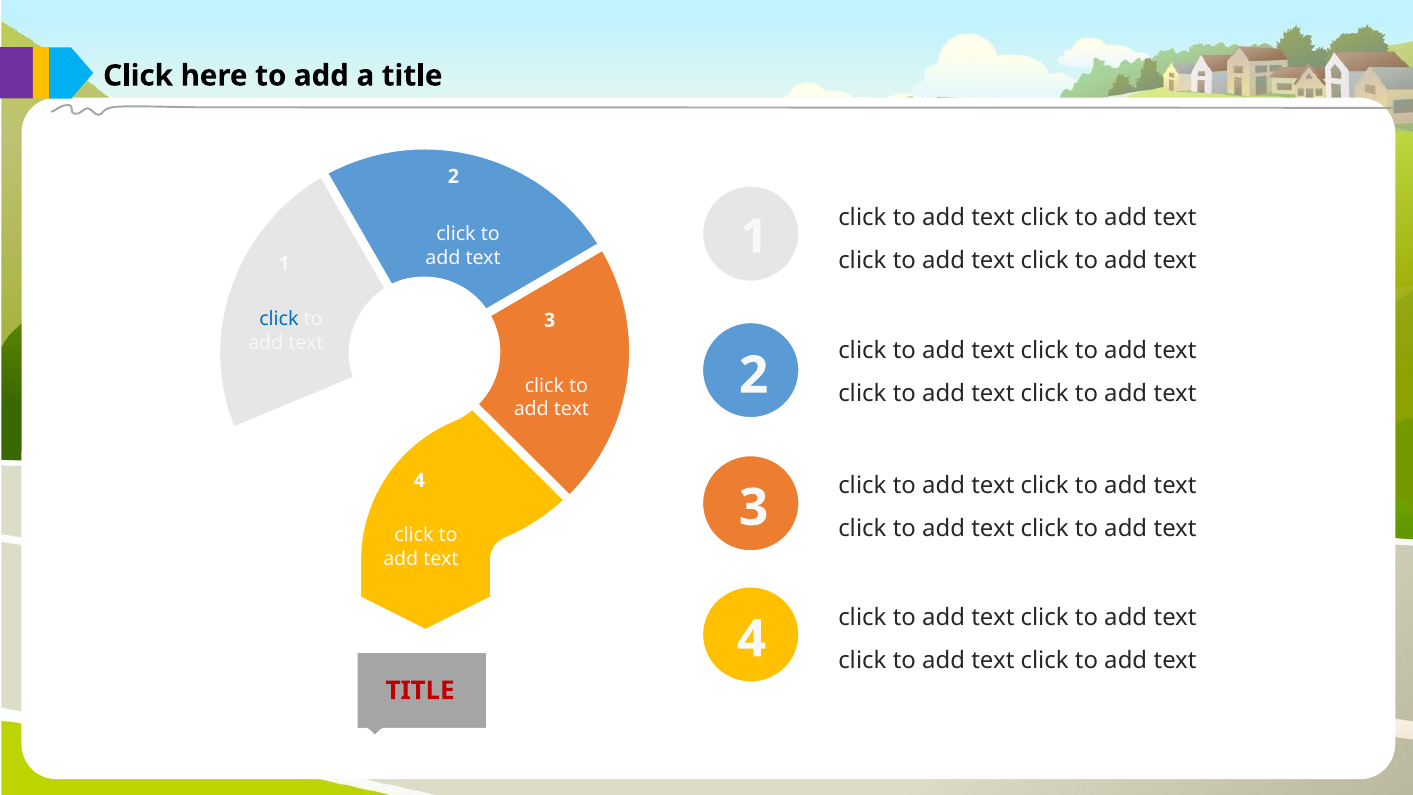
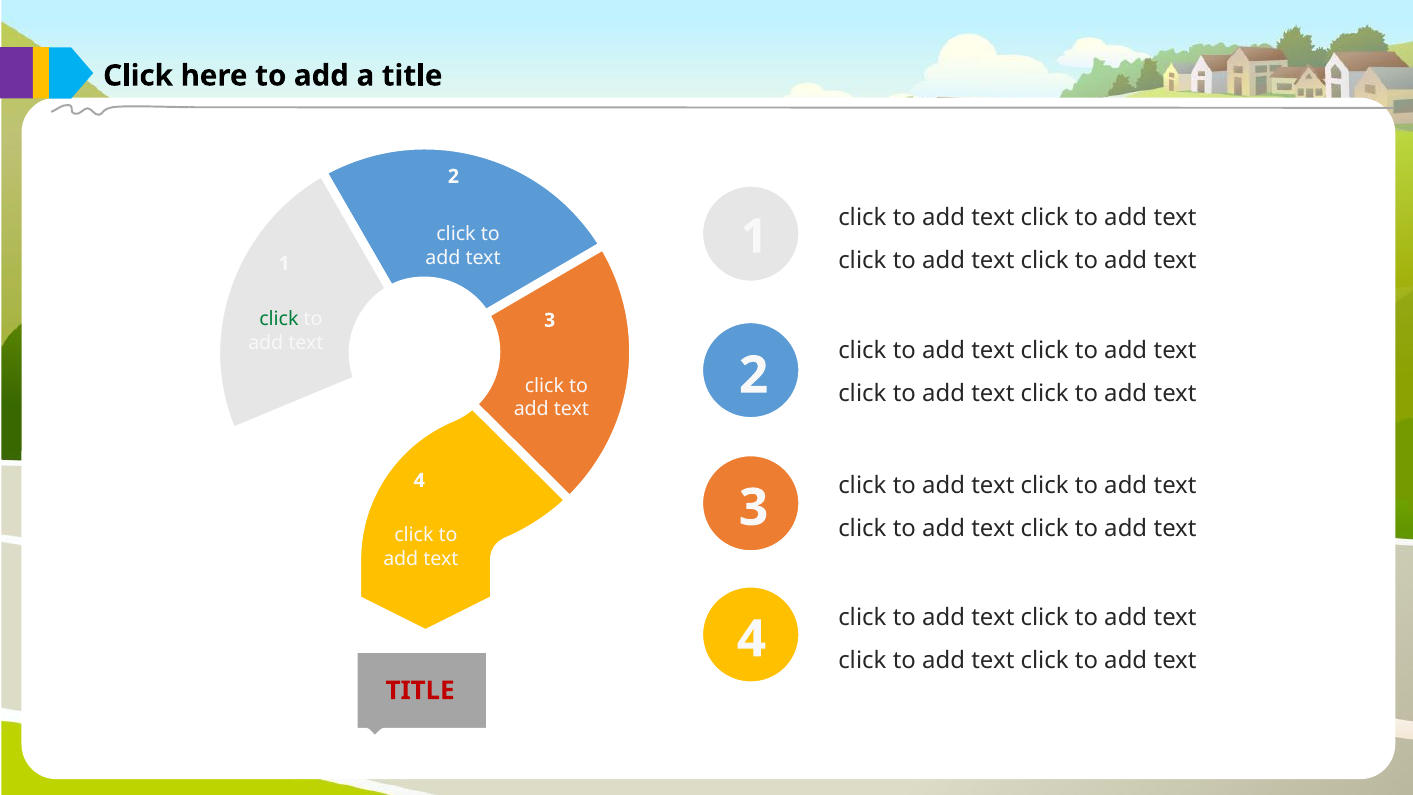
click at (279, 319) colour: blue -> green
